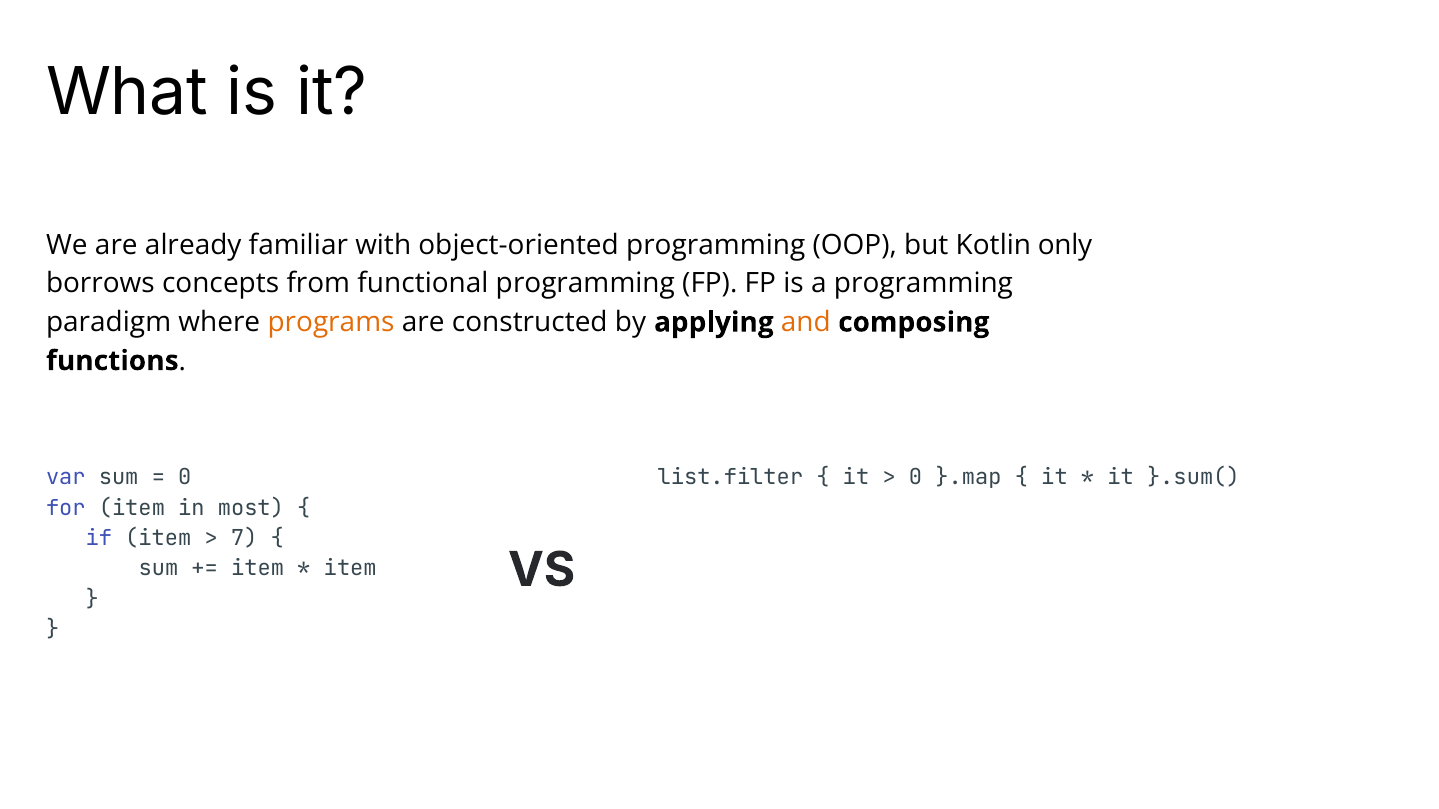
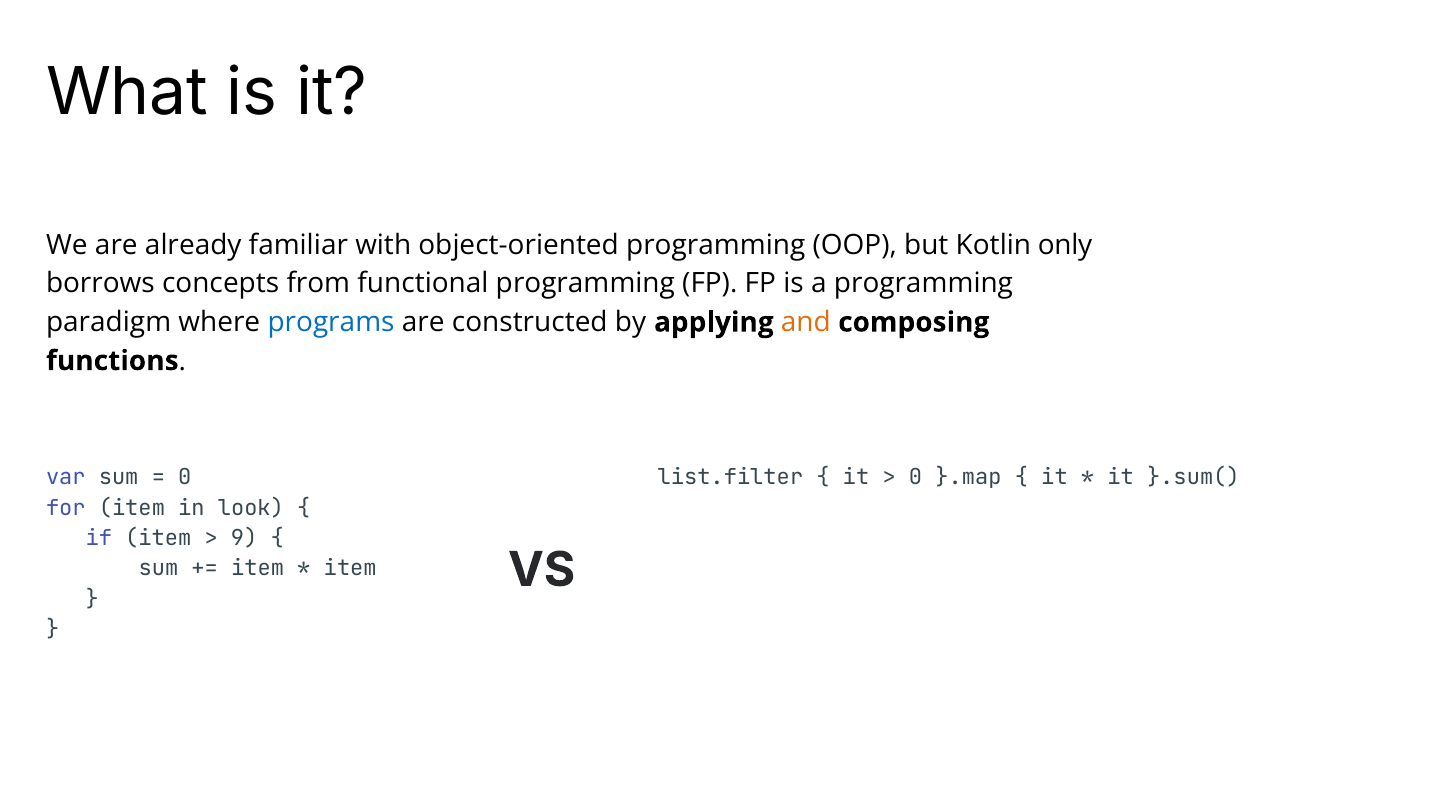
programs colour: orange -> blue
most: most -> look
7: 7 -> 9
